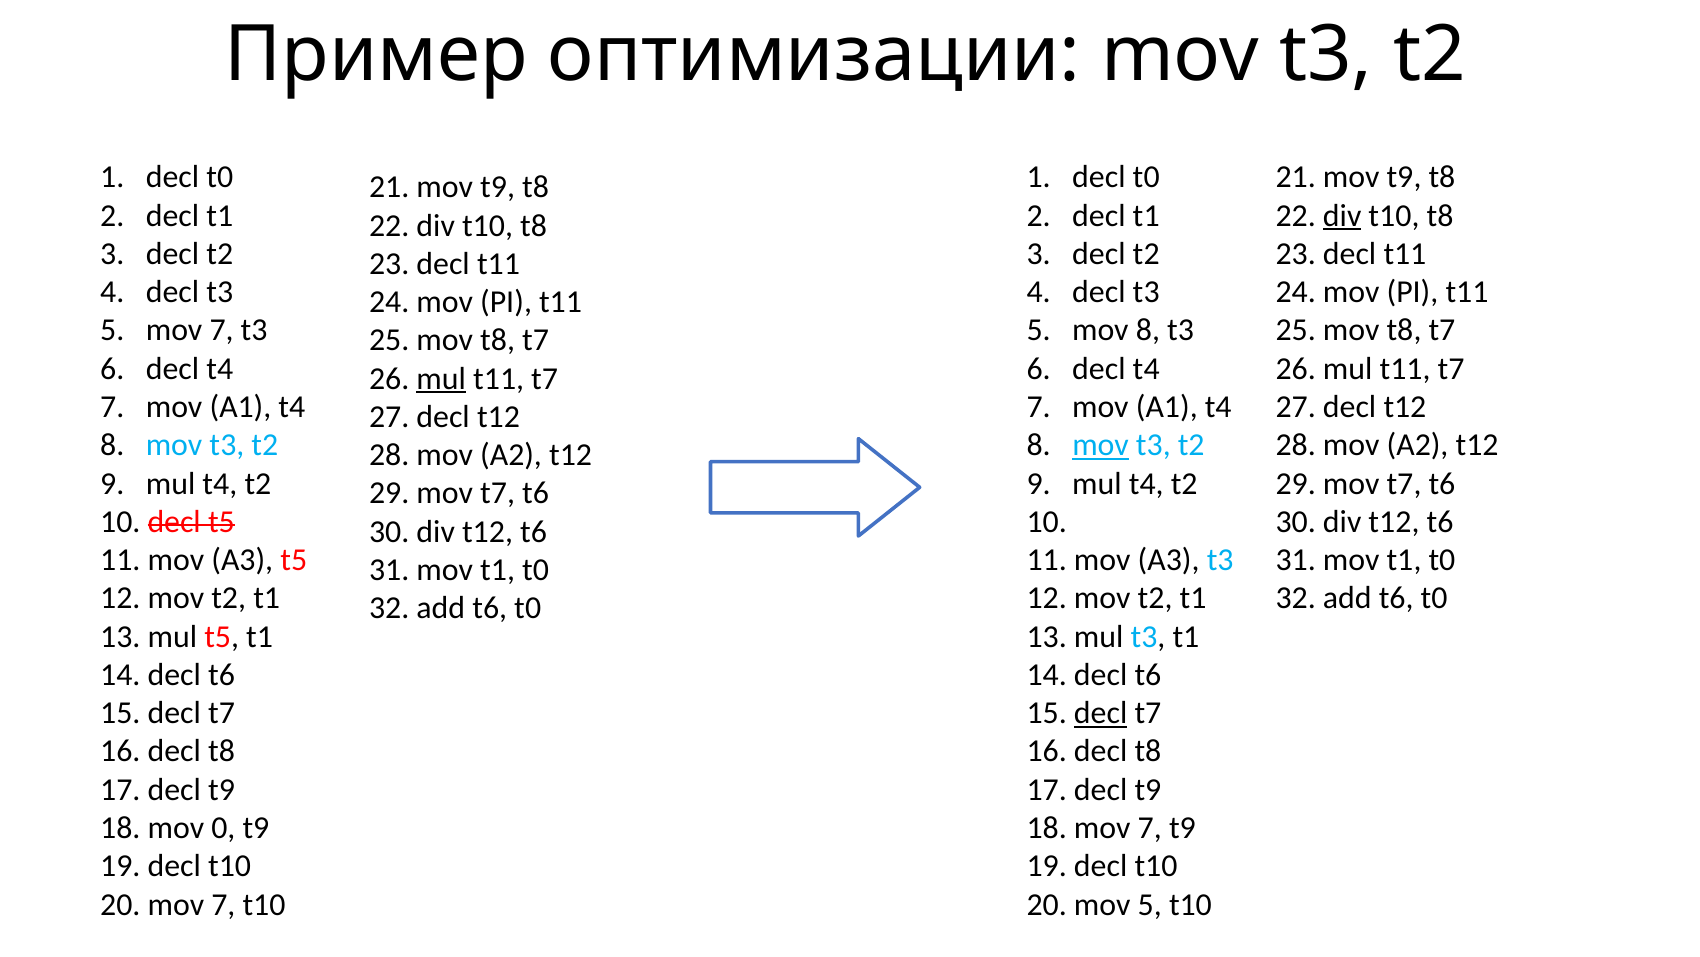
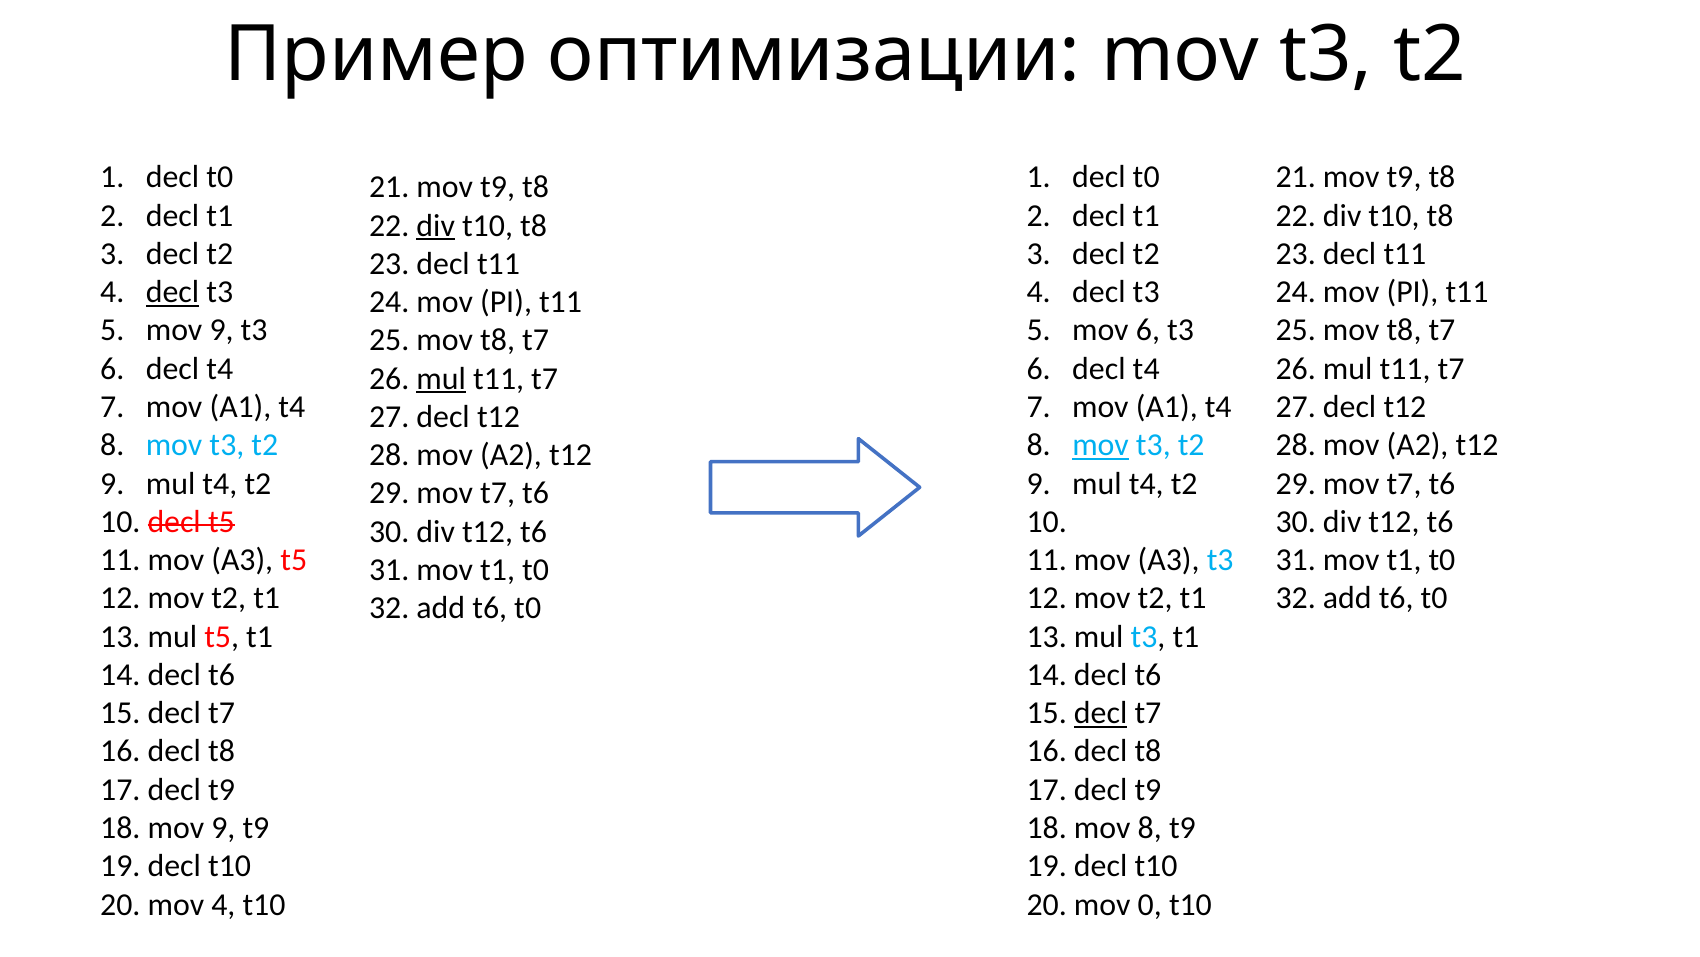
div at (1342, 215) underline: present -> none
div at (436, 225) underline: none -> present
decl at (172, 292) underline: none -> present
5 mov 7: 7 -> 9
mov 8: 8 -> 6
18 mov 0: 0 -> 9
18 mov 7: 7 -> 8
20 mov 7: 7 -> 4
mov 5: 5 -> 0
